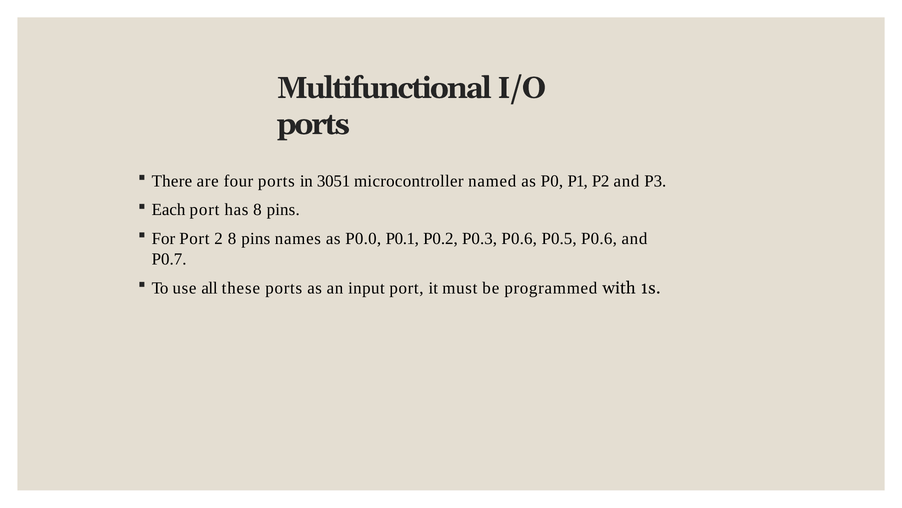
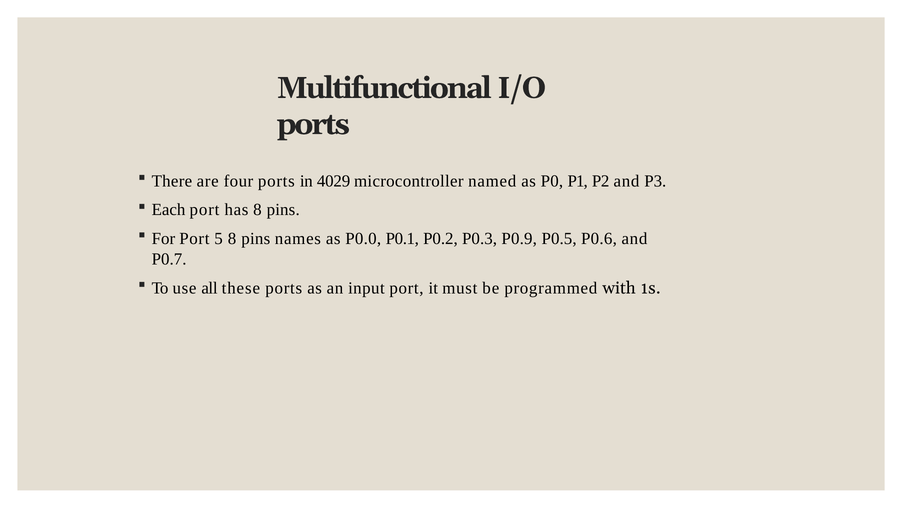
3051: 3051 -> 4029
2: 2 -> 5
P0.3 P0.6: P0.6 -> P0.9
